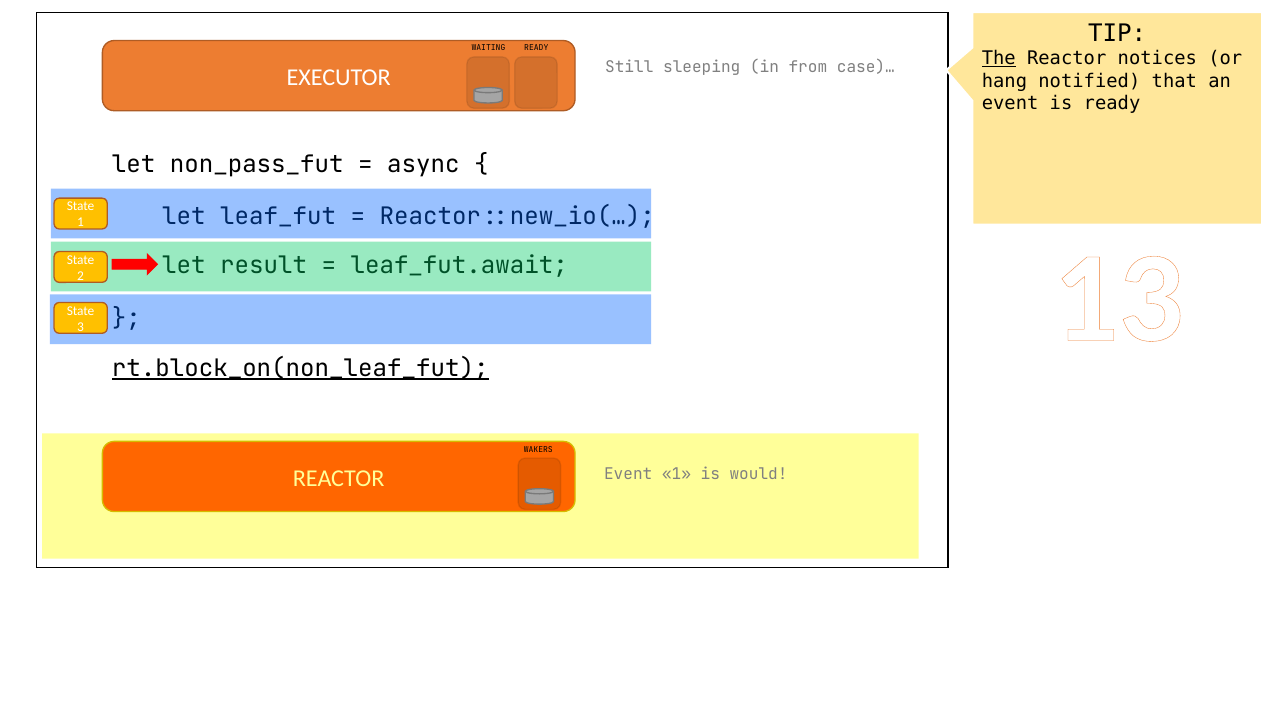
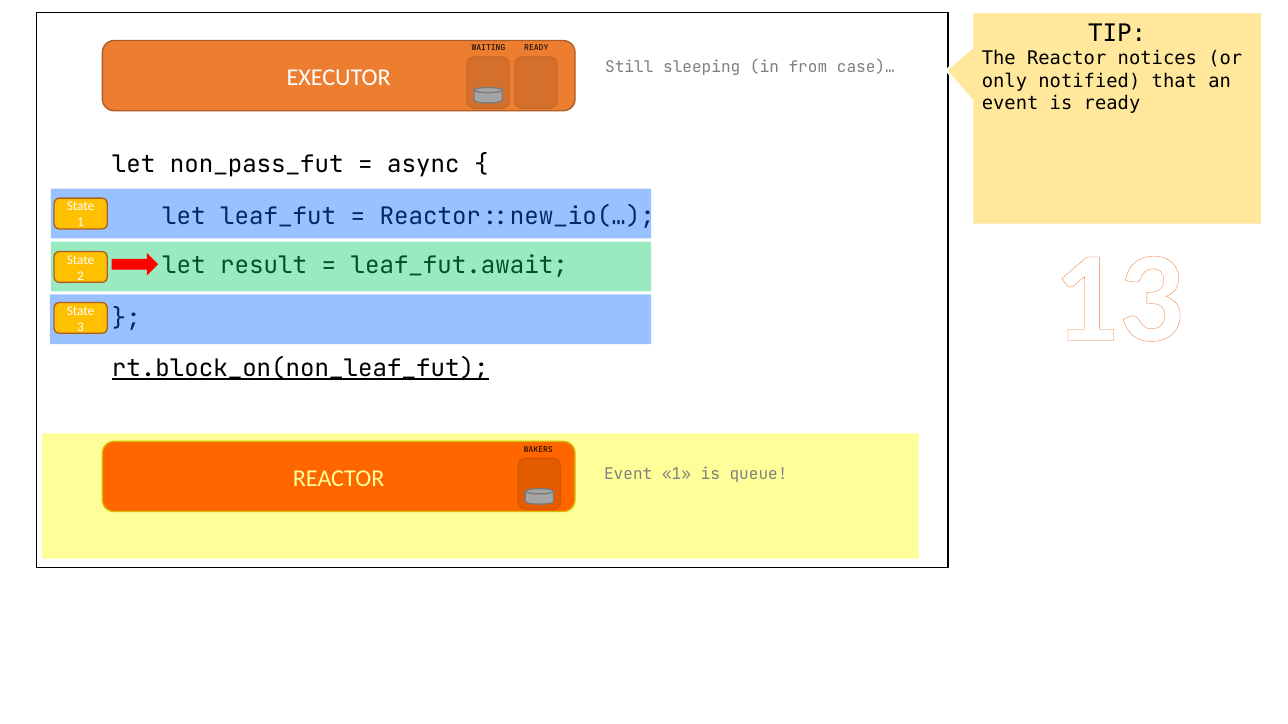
The underline: present -> none
hang: hang -> only
would: would -> queue
